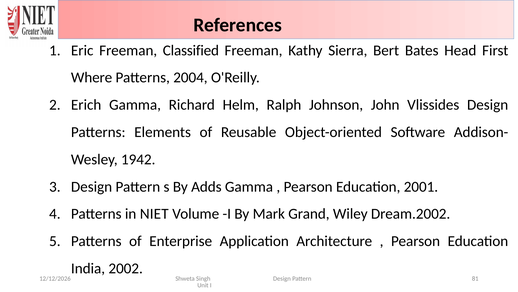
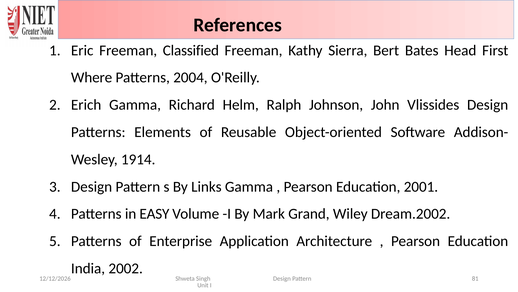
1942: 1942 -> 1914
Adds: Adds -> Links
NIET: NIET -> EASY
